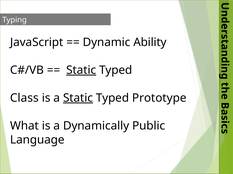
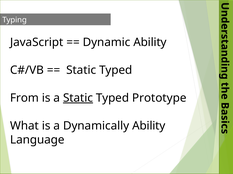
Static at (81, 70) underline: present -> none
Class: Class -> From
Dynamically Public: Public -> Ability
